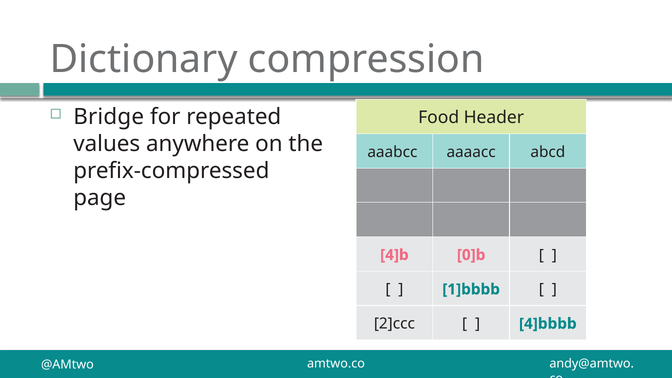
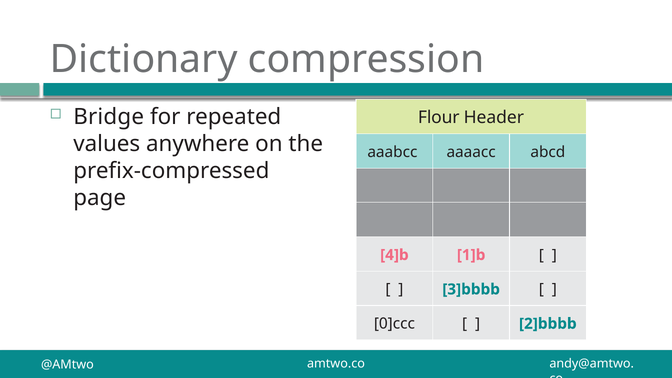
Food: Food -> Flour
0]b: 0]b -> 1]b
1]bbbb: 1]bbbb -> 3]bbbb
2]ccc: 2]ccc -> 0]ccc
4]bbbb: 4]bbbb -> 2]bbbb
